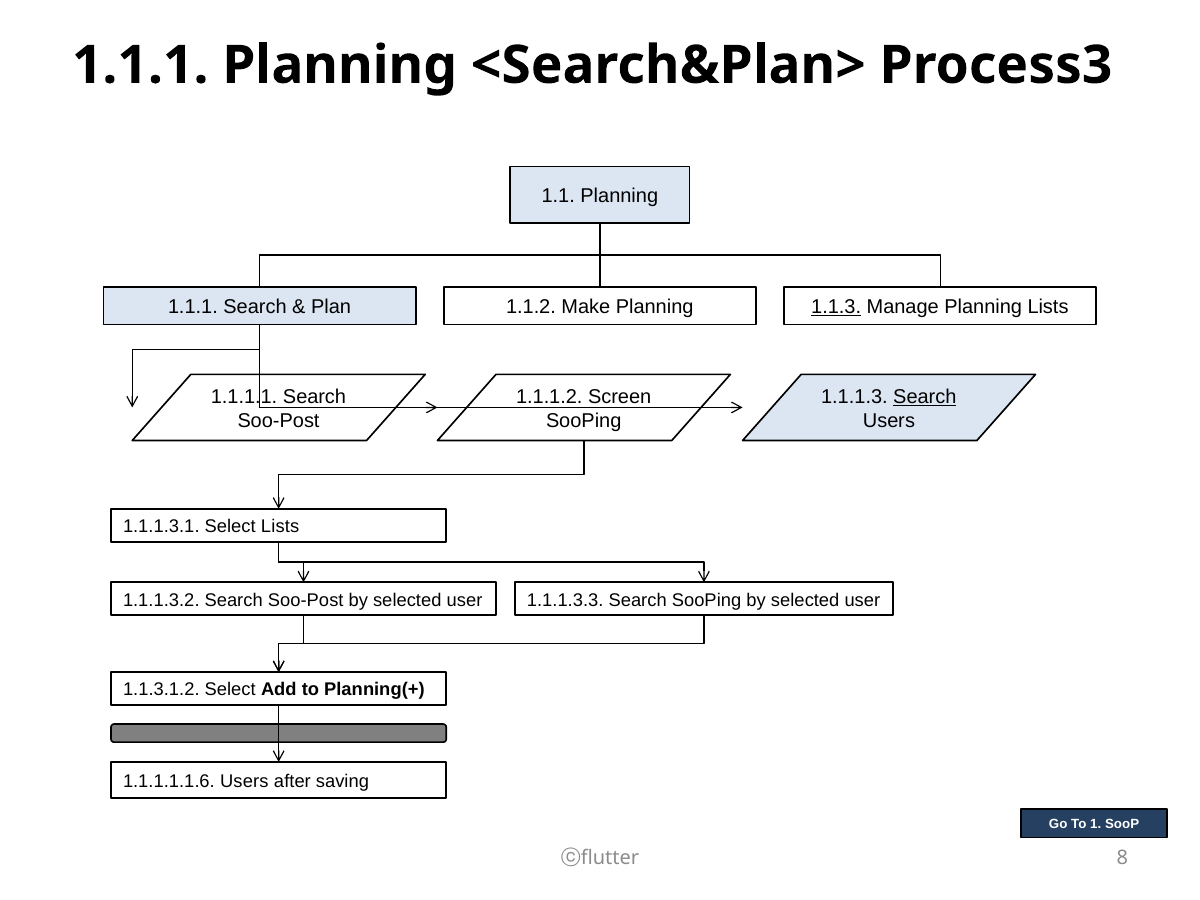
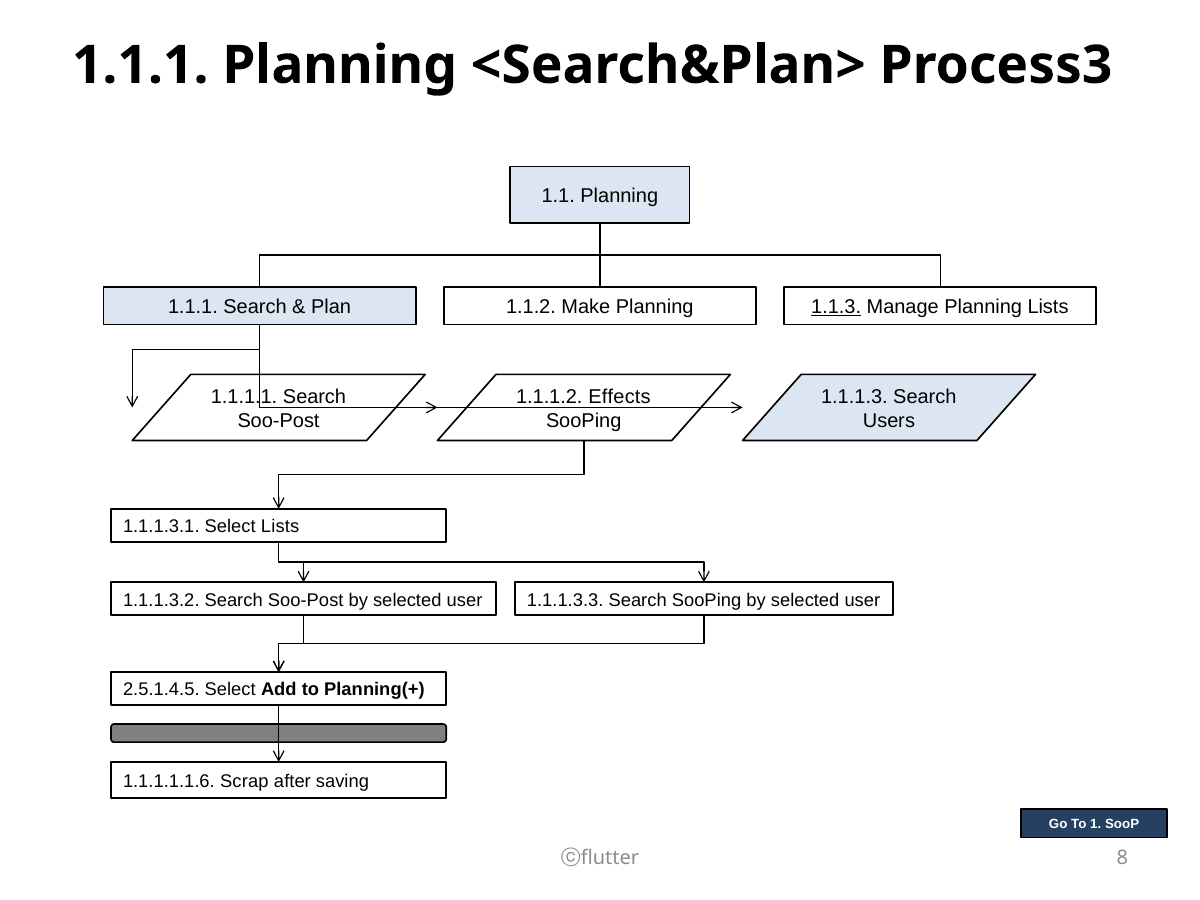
Screen: Screen -> Effects
Search at (925, 397) underline: present -> none
1.1.3.1.2: 1.1.3.1.2 -> 2.5.1.4.5
1.1.1.1.1.6 Users: Users -> Scrap
